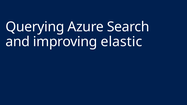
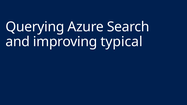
elastic: elastic -> typical
